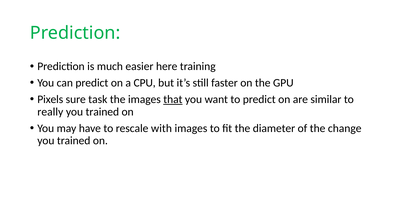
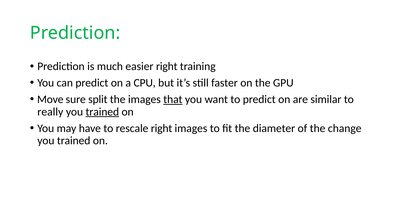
easier here: here -> right
Pixels: Pixels -> Move
task: task -> split
trained at (102, 112) underline: none -> present
rescale with: with -> right
